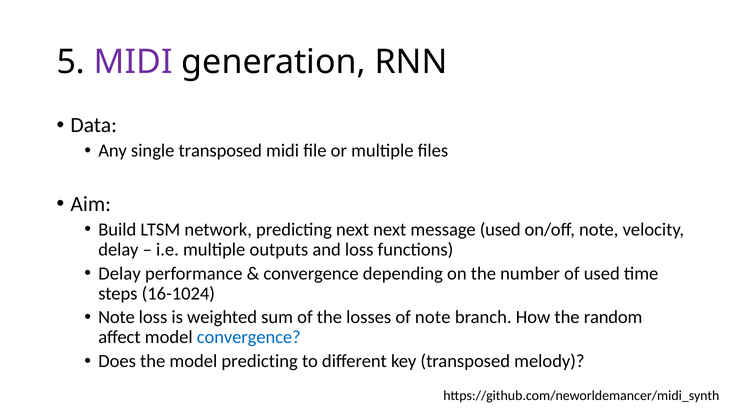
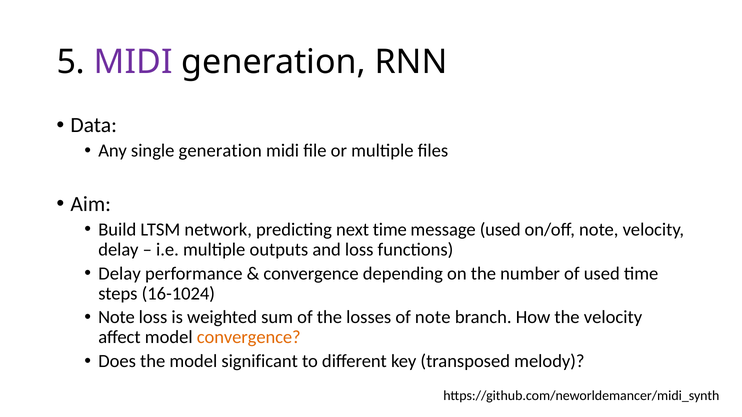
single transposed: transposed -> generation
next next: next -> time
the random: random -> velocity
convergence at (249, 338) colour: blue -> orange
model predicting: predicting -> significant
